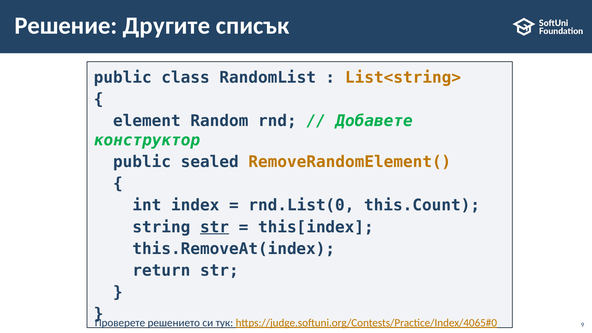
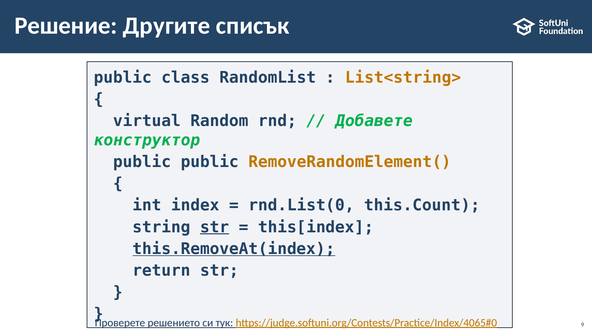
element: element -> virtual
public sealed: sealed -> public
this.RemoveAt(index underline: none -> present
